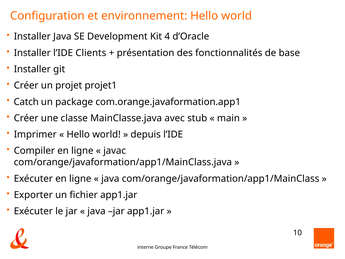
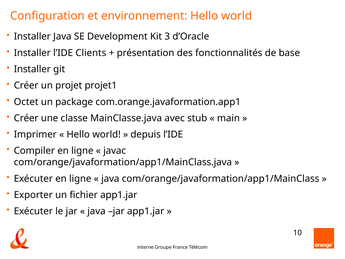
4: 4 -> 3
Catch: Catch -> Octet
